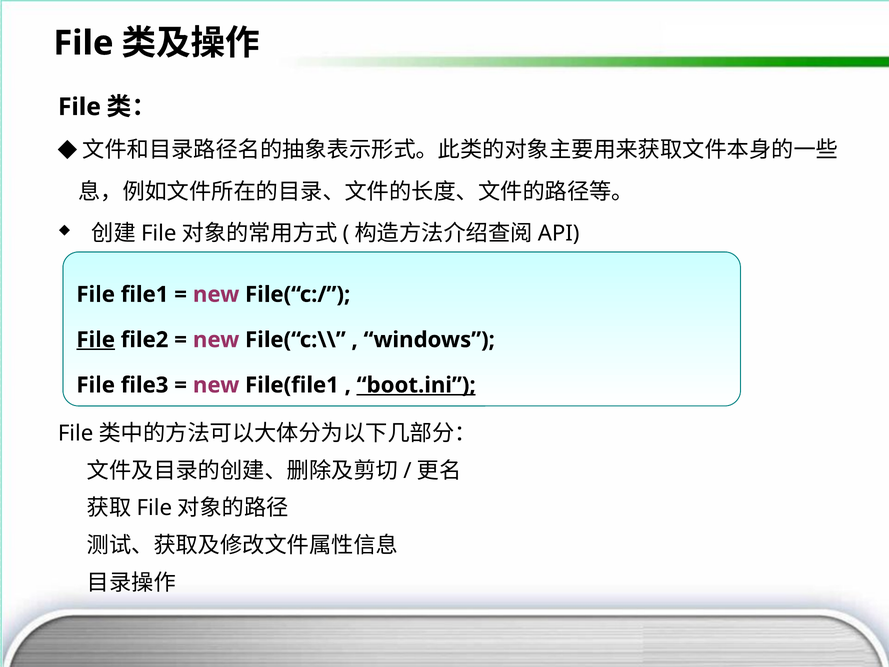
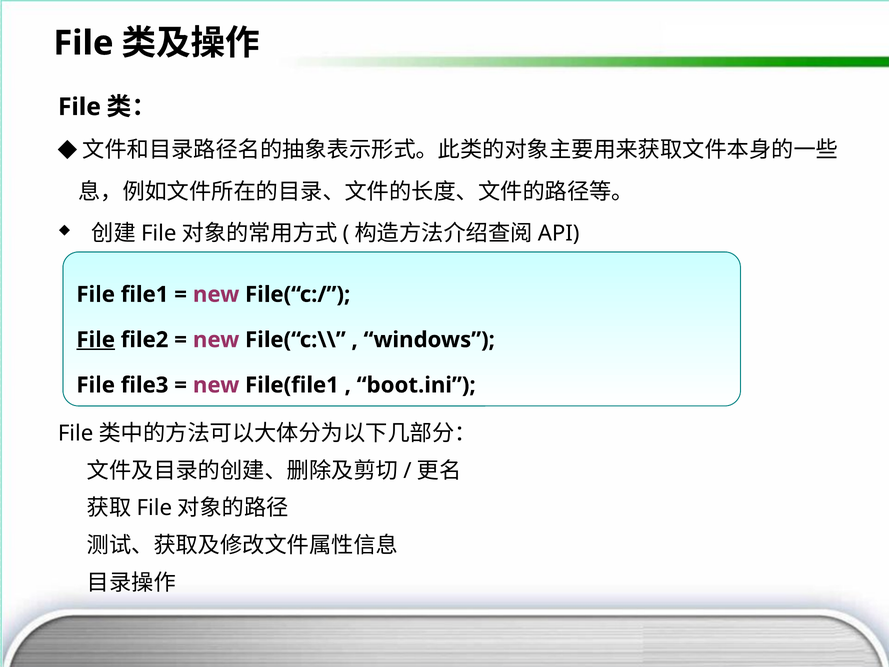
boot.ini underline: present -> none
